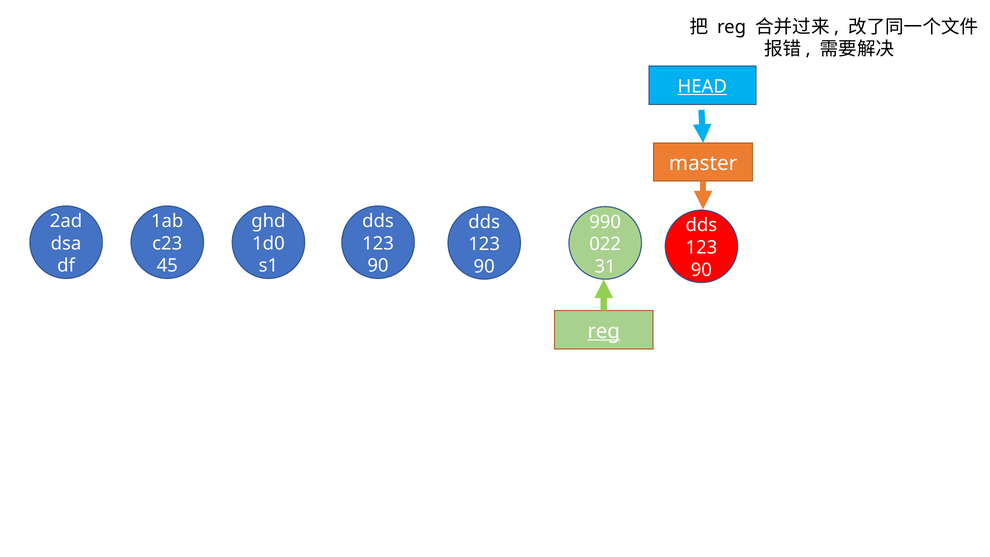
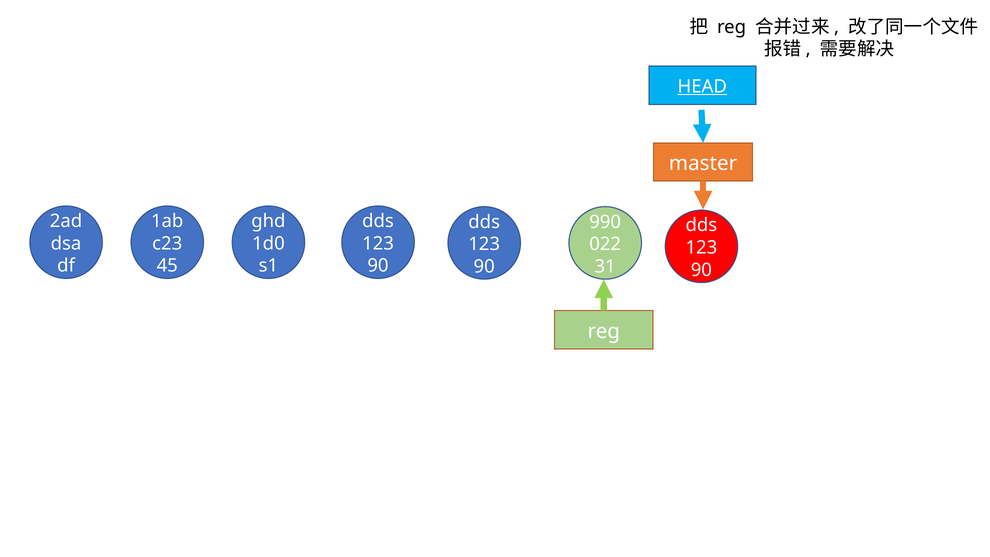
reg at (604, 331) underline: present -> none
